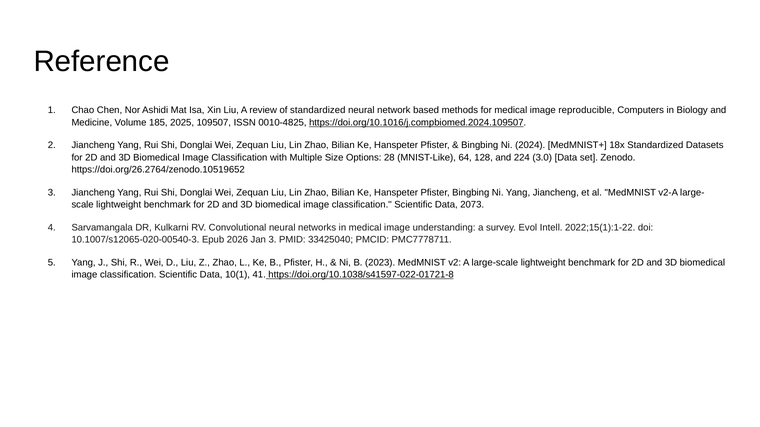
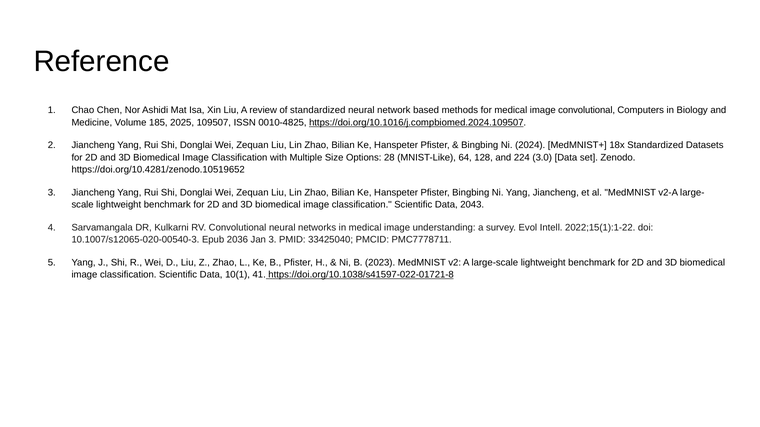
image reproducible: reproducible -> convolutional
https://doi.org/26.2764/zenodo.10519652: https://doi.org/26.2764/zenodo.10519652 -> https://doi.org/10.4281/zenodo.10519652
2073: 2073 -> 2043
2026: 2026 -> 2036
